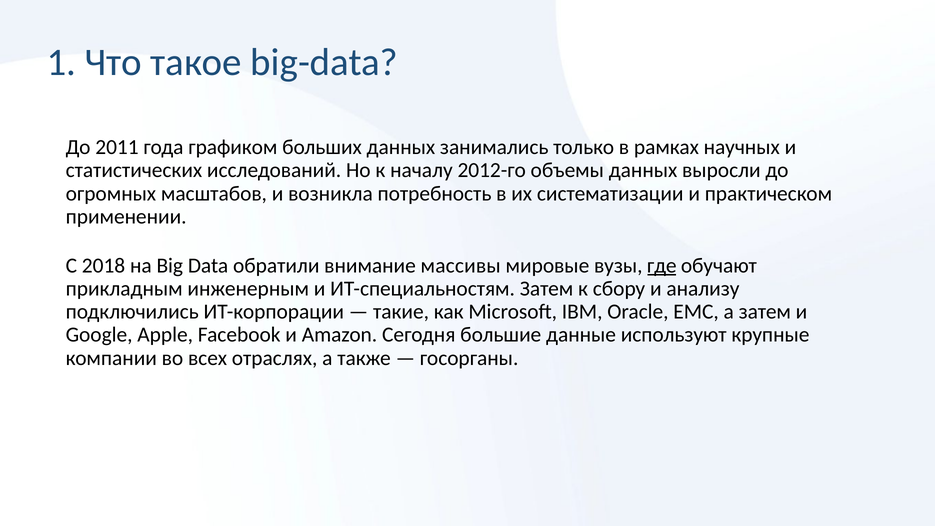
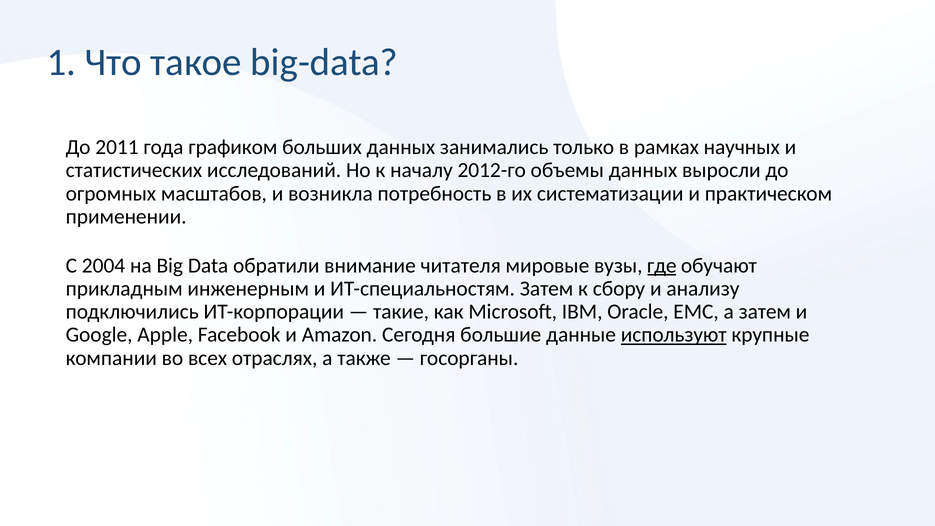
2018: 2018 -> 2004
массивы: массивы -> читателя
используют underline: none -> present
